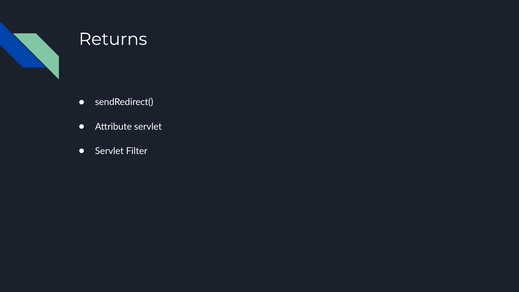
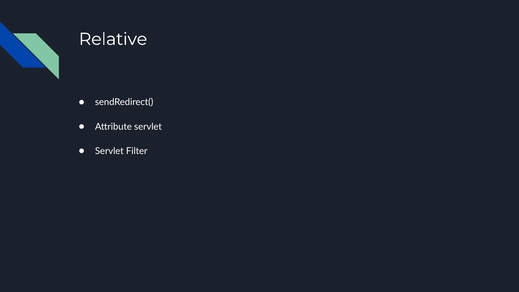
Returns: Returns -> Relative
